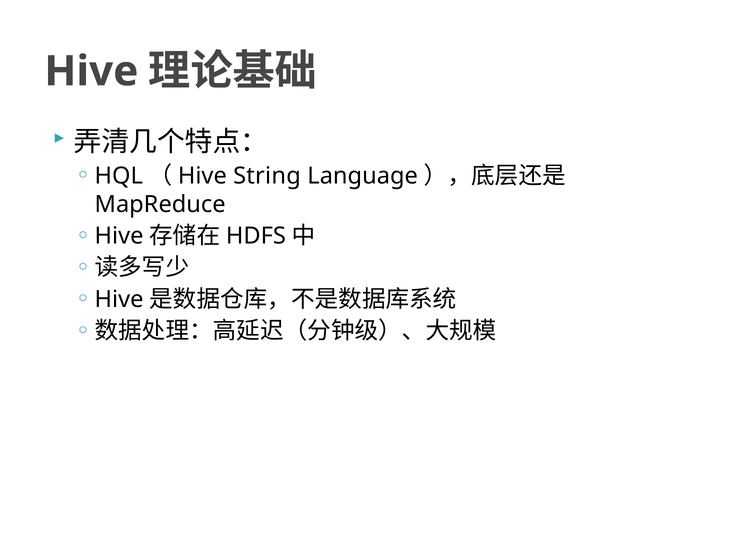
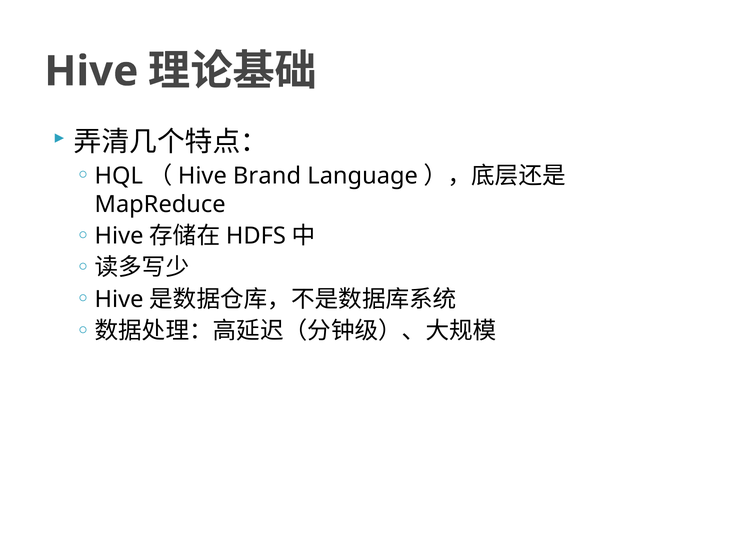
String: String -> Brand
